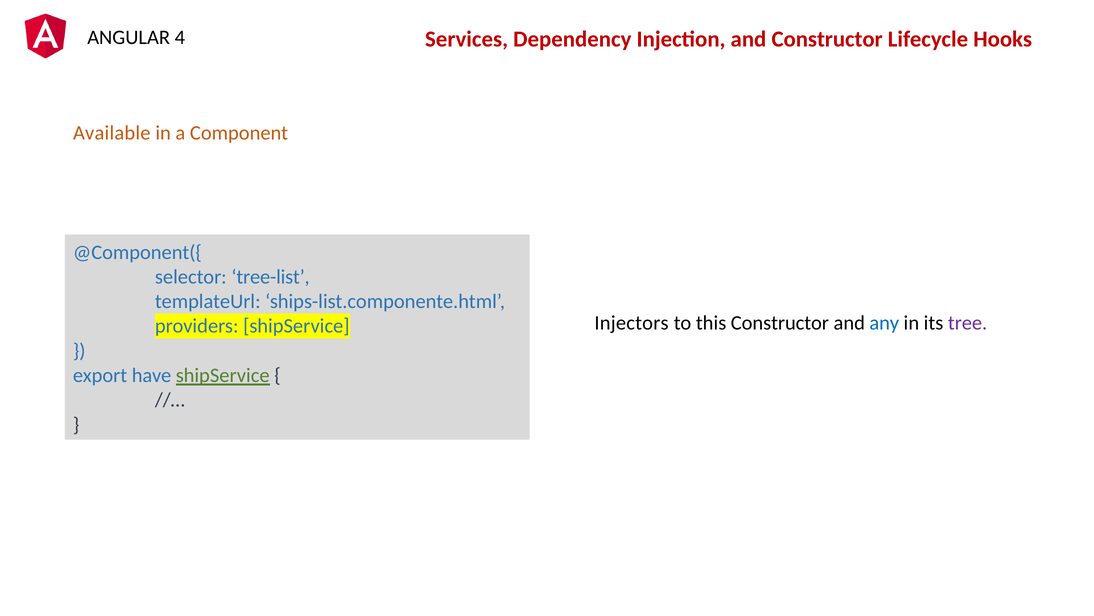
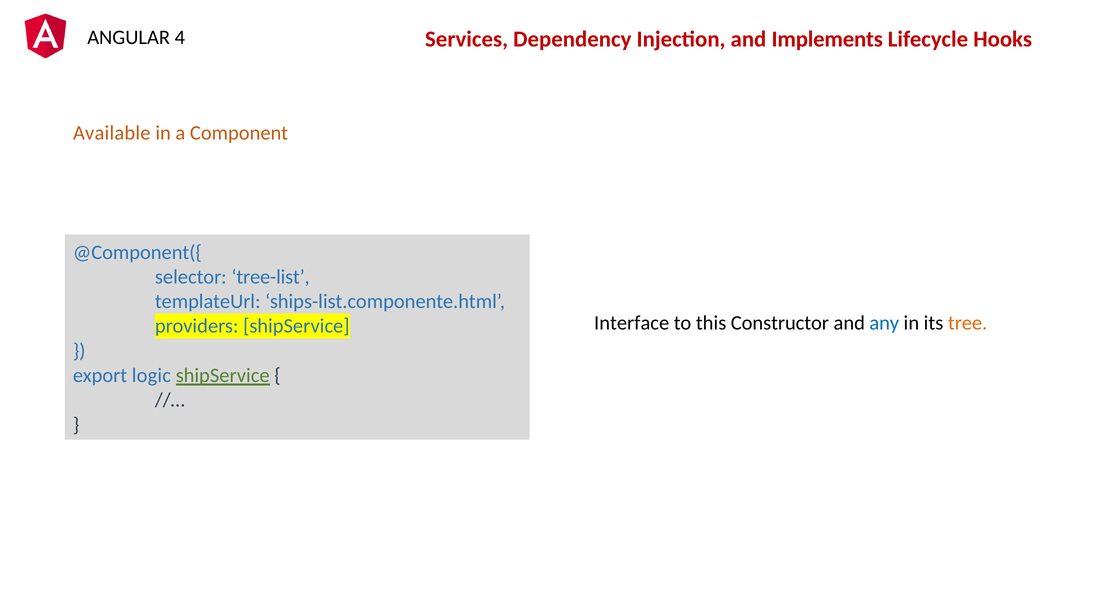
and Constructor: Constructor -> Implements
Injectors: Injectors -> Interface
tree colour: purple -> orange
have: have -> logic
